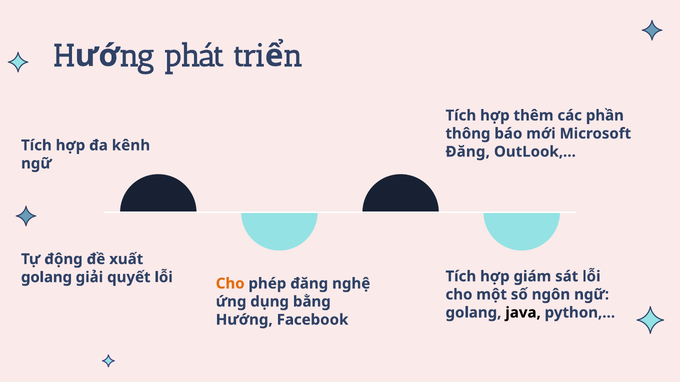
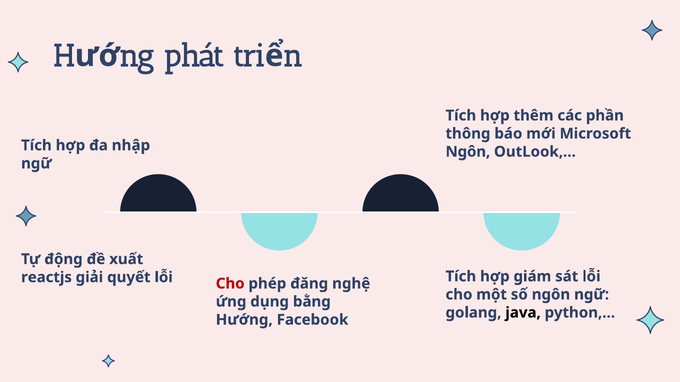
kênh: kênh -> nhập
Đăng at (468, 152): Đăng -> Ngôn
golang at (47, 278): golang -> reactjs
Cho at (230, 284) colour: orange -> red
